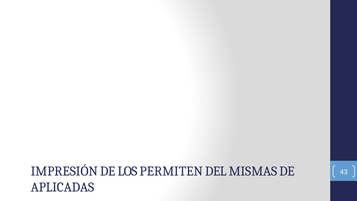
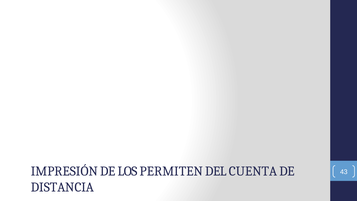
MISMAS: MISMAS -> CUENTA
APLICADAS: APLICADAS -> DISTANCIA
